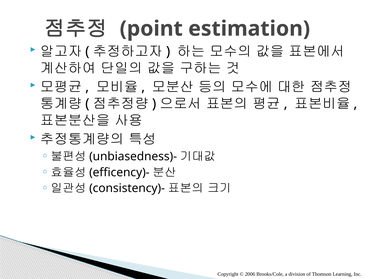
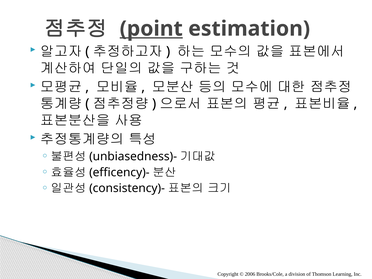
point underline: none -> present
